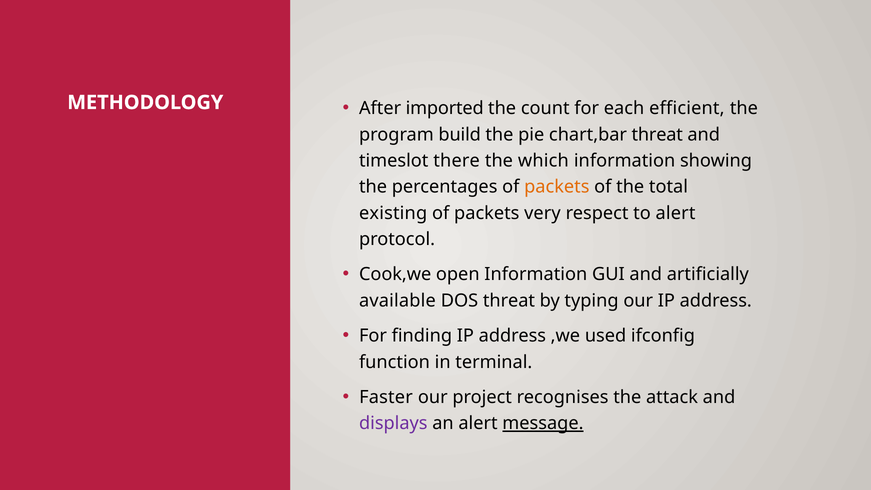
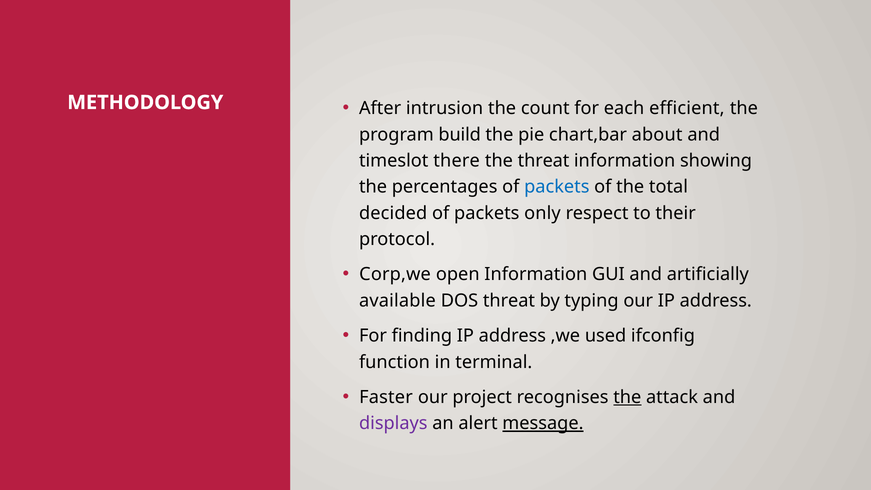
imported: imported -> intrusion
chart,bar threat: threat -> about
the which: which -> threat
packets at (557, 187) colour: orange -> blue
existing: existing -> decided
very: very -> only
to alert: alert -> their
Cook,we: Cook,we -> Corp,we
the at (627, 397) underline: none -> present
